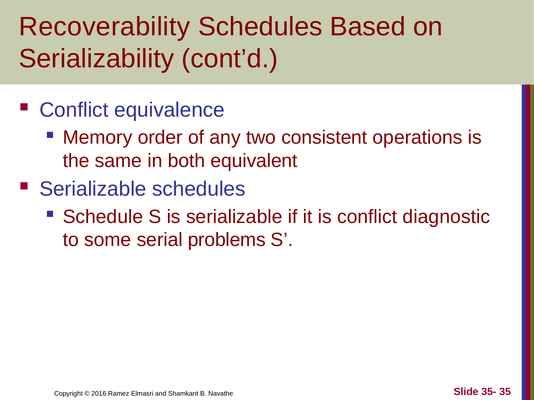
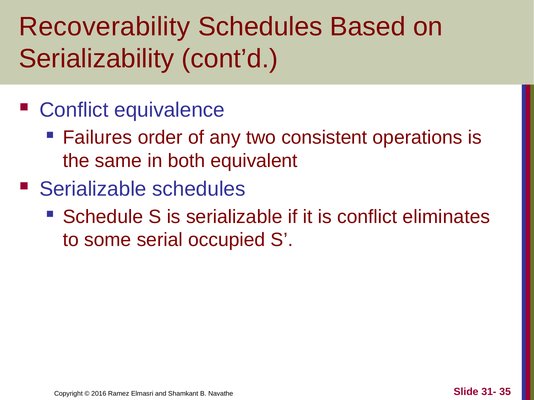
Memory: Memory -> Failures
diagnostic: diagnostic -> eliminates
problems: problems -> occupied
35-: 35- -> 31-
